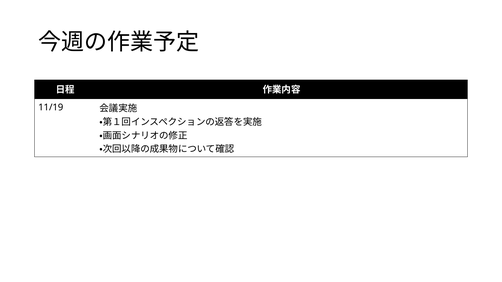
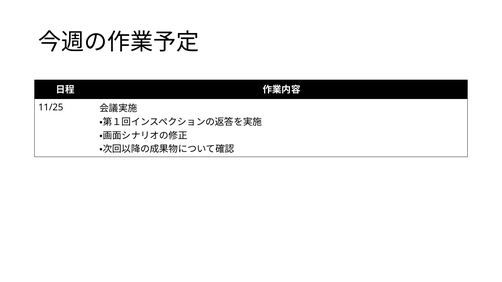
11/19: 11/19 -> 11/25
